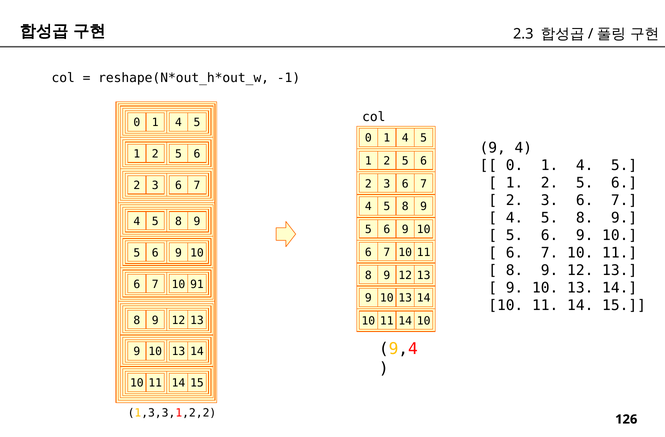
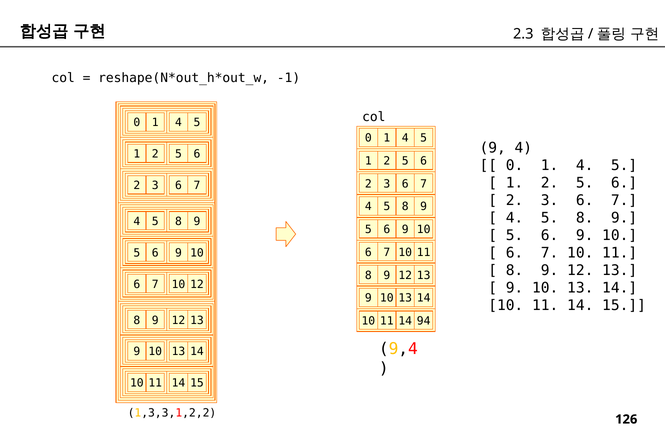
10 91: 91 -> 12
11 14 10: 10 -> 94
